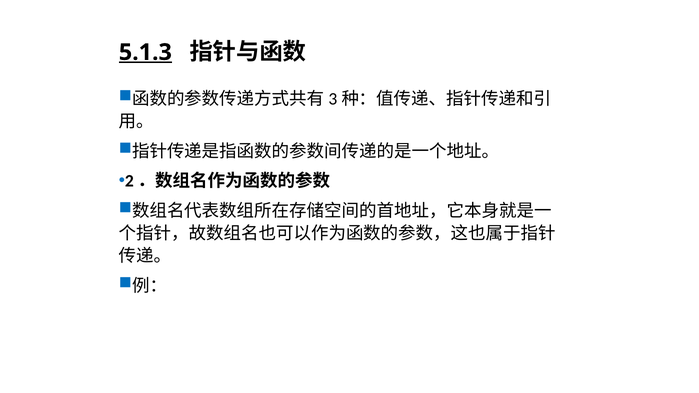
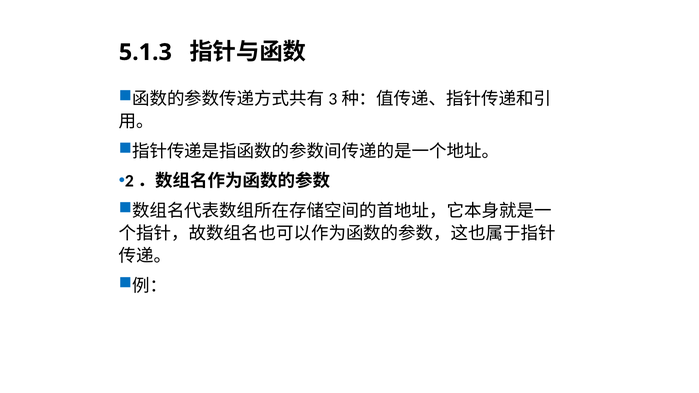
5.1.3 underline: present -> none
